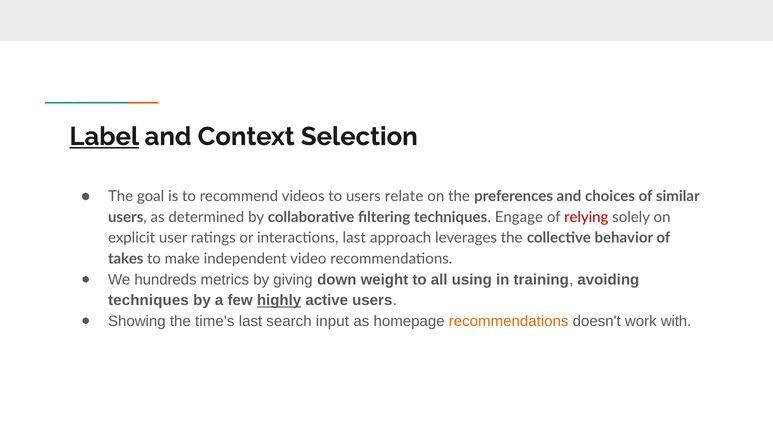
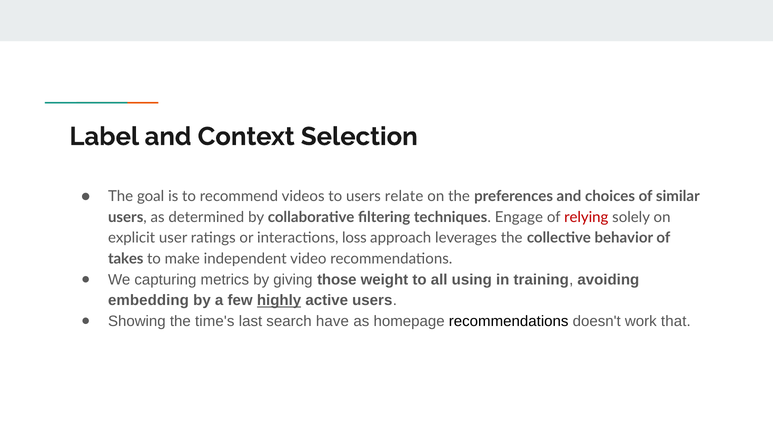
Label underline: present -> none
interactions last: last -> loss
hundreds: hundreds -> capturing
down: down -> those
techniques at (148, 300): techniques -> embedding
input: input -> have
recommendations at (509, 321) colour: orange -> black
with: with -> that
